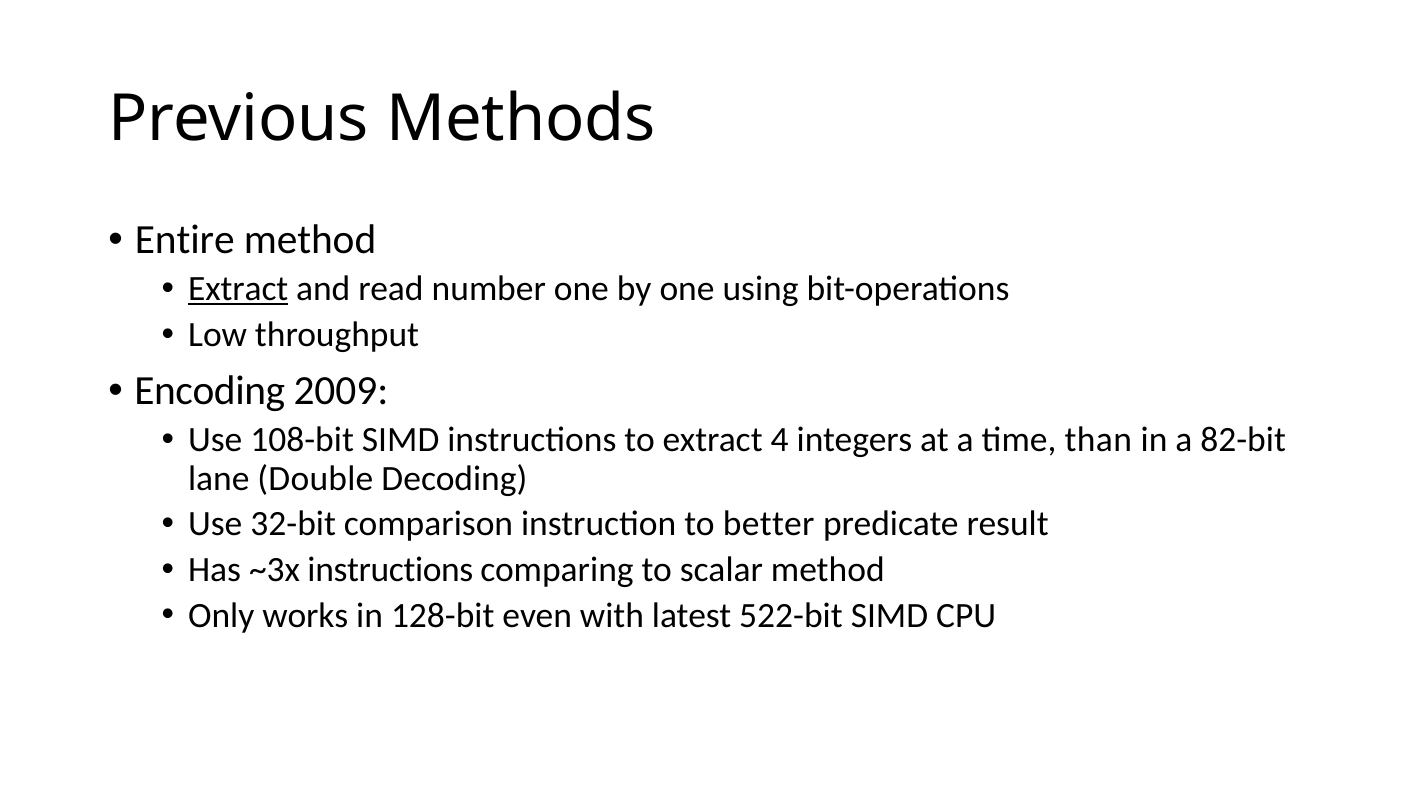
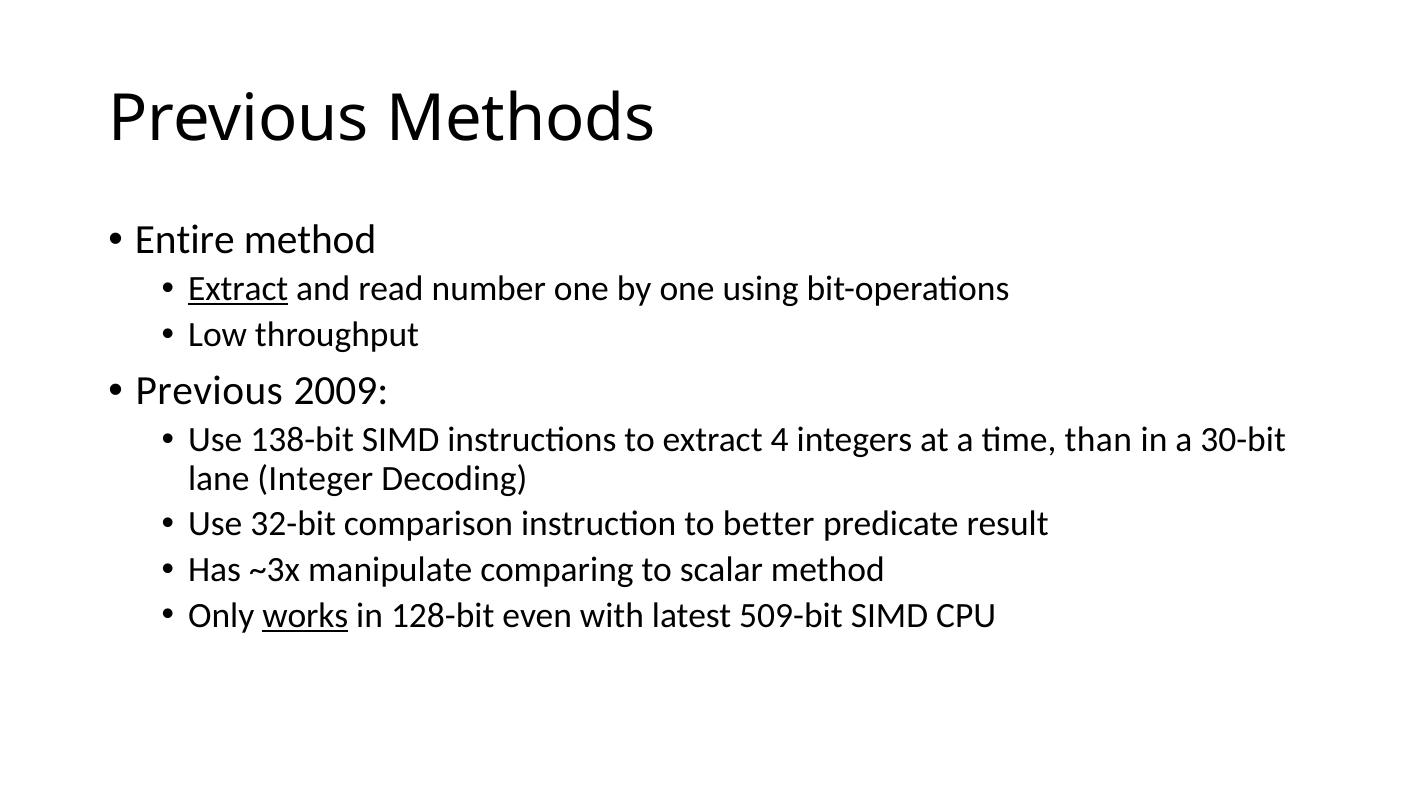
Encoding at (210, 391): Encoding -> Previous
108-bit: 108-bit -> 138-bit
82-bit: 82-bit -> 30-bit
Double: Double -> Integer
~3x instructions: instructions -> manipulate
works underline: none -> present
522-bit: 522-bit -> 509-bit
